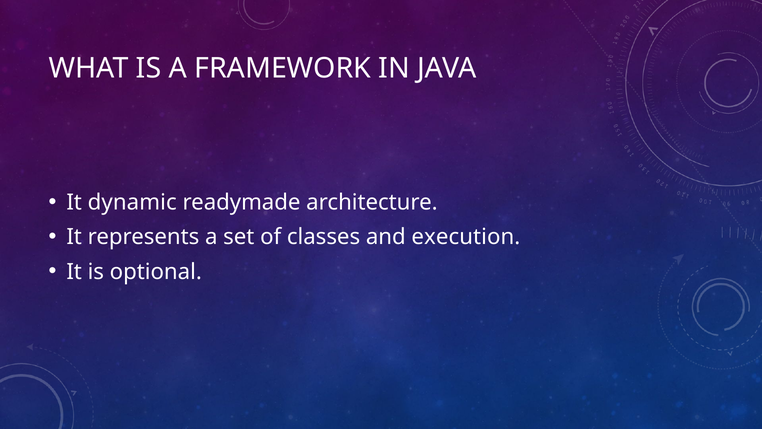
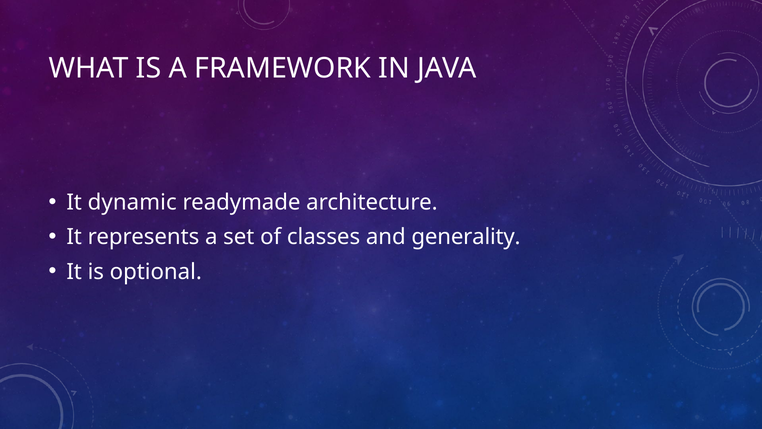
execution: execution -> generality
